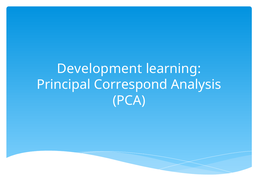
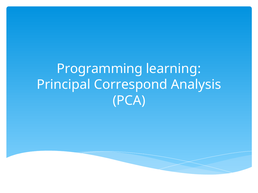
Development: Development -> Programming
